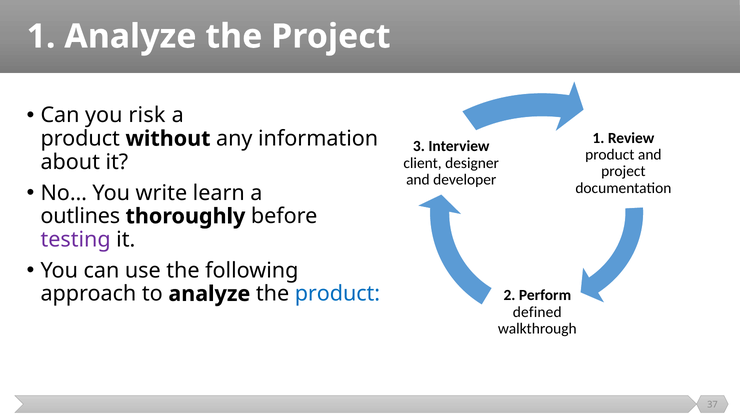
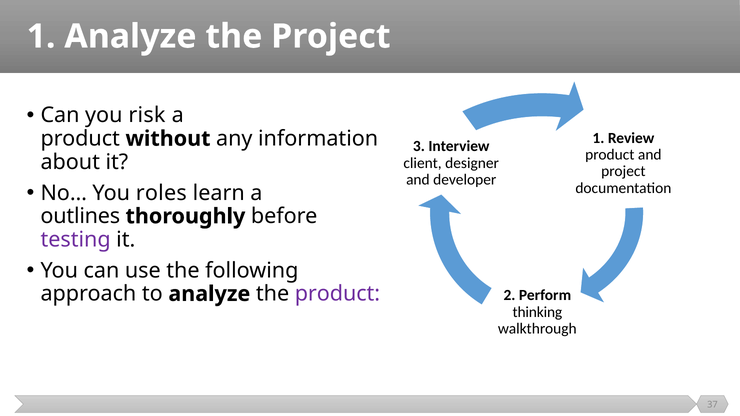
write: write -> roles
product at (337, 294) colour: blue -> purple
defined: defined -> thinking
